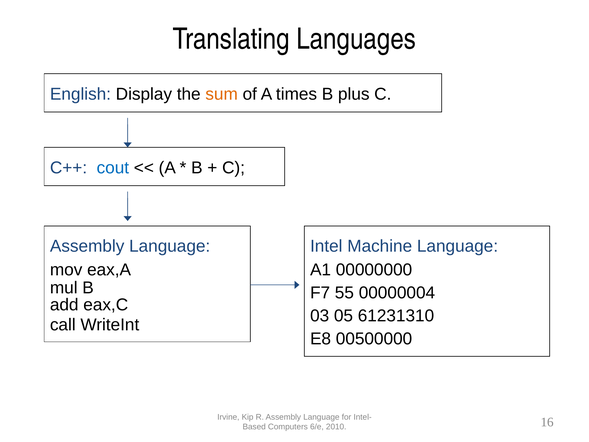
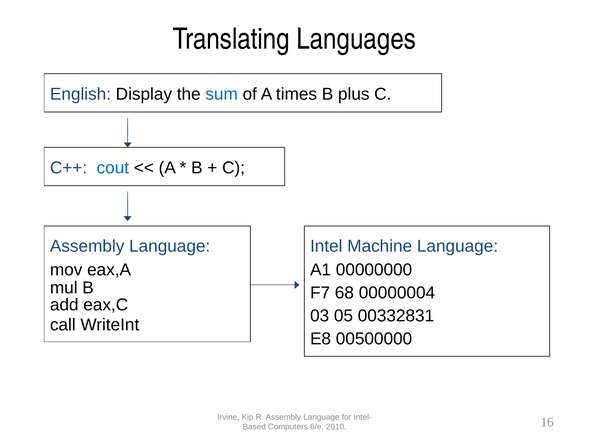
sum colour: orange -> blue
55: 55 -> 68
61231310: 61231310 -> 00332831
